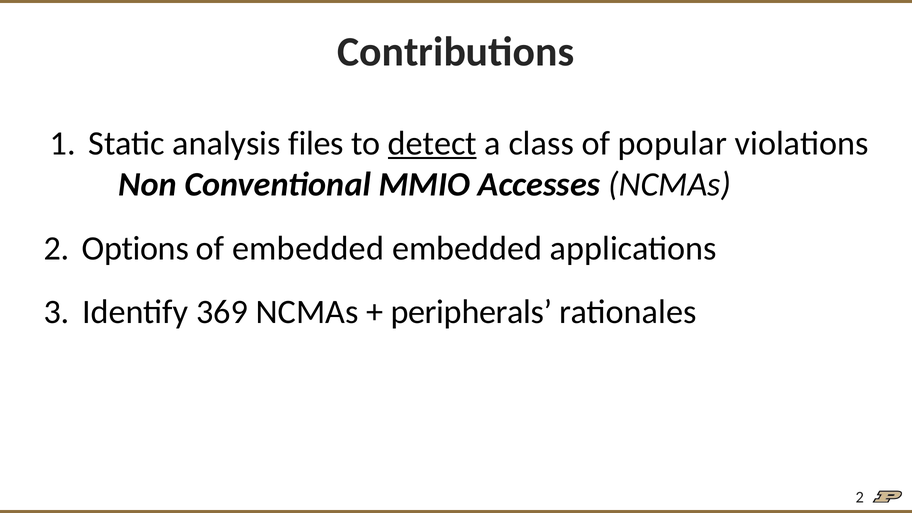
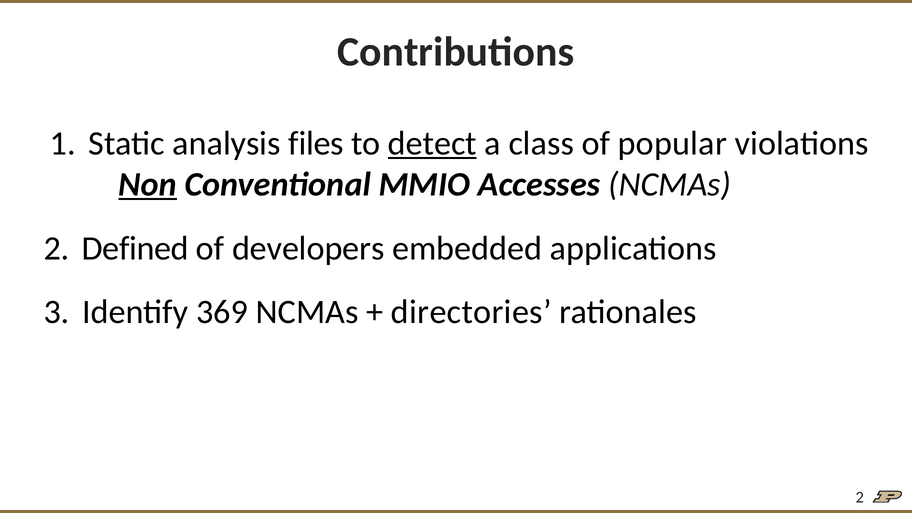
Non underline: none -> present
Options: Options -> Defined
of embedded: embedded -> developers
peripherals: peripherals -> directories
